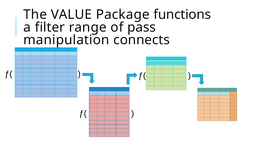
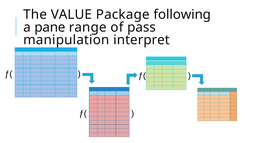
functions: functions -> following
filter: filter -> pane
connects: connects -> interpret
